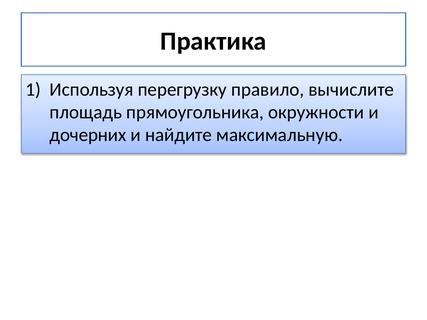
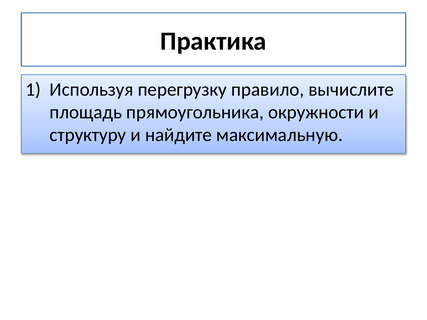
дочерних: дочерних -> структуру
